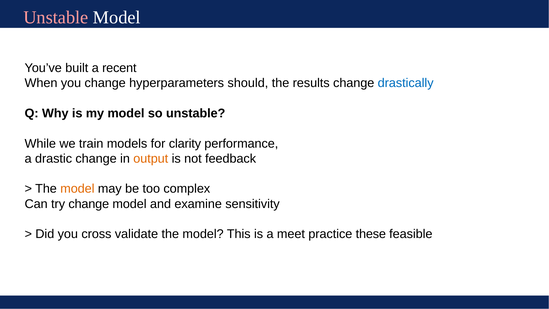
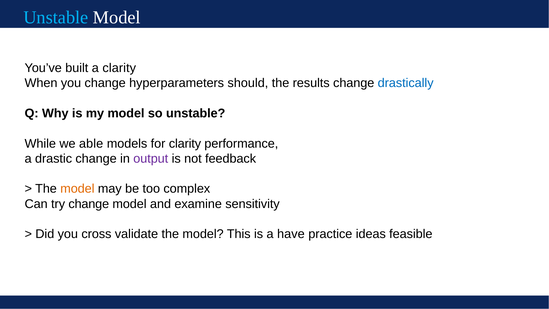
Unstable at (56, 18) colour: pink -> light blue
a recent: recent -> clarity
train: train -> able
output colour: orange -> purple
meet: meet -> have
these: these -> ideas
